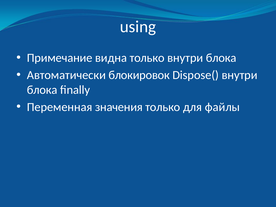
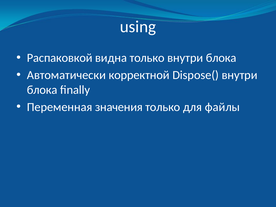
Примечание: Примечание -> Распаковкой
блокировок: блокировок -> корректной
